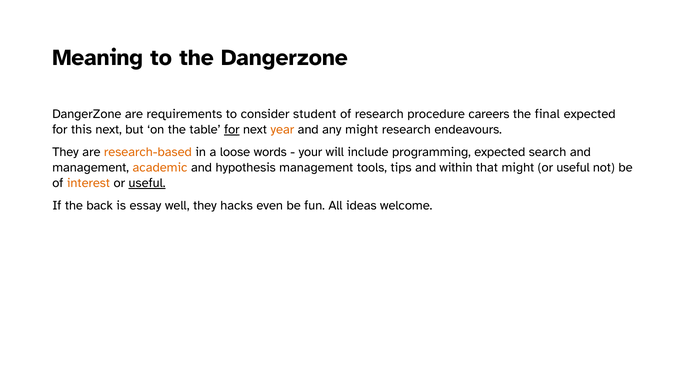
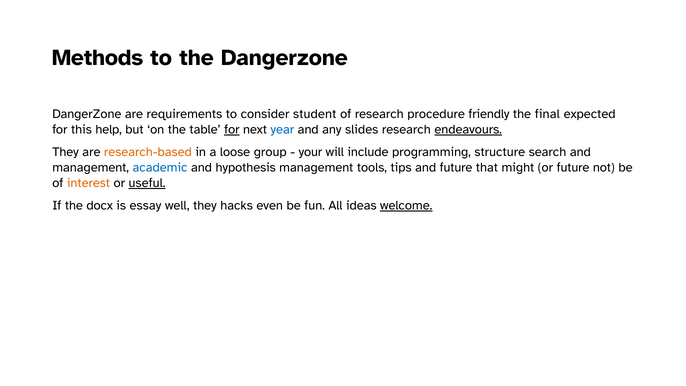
Meaning: Meaning -> Methods
careers: careers -> friendly
this next: next -> help
year colour: orange -> blue
any might: might -> slides
endeavours underline: none -> present
words: words -> group
programming expected: expected -> structure
academic colour: orange -> blue
and within: within -> future
might or useful: useful -> future
back: back -> docx
welcome underline: none -> present
